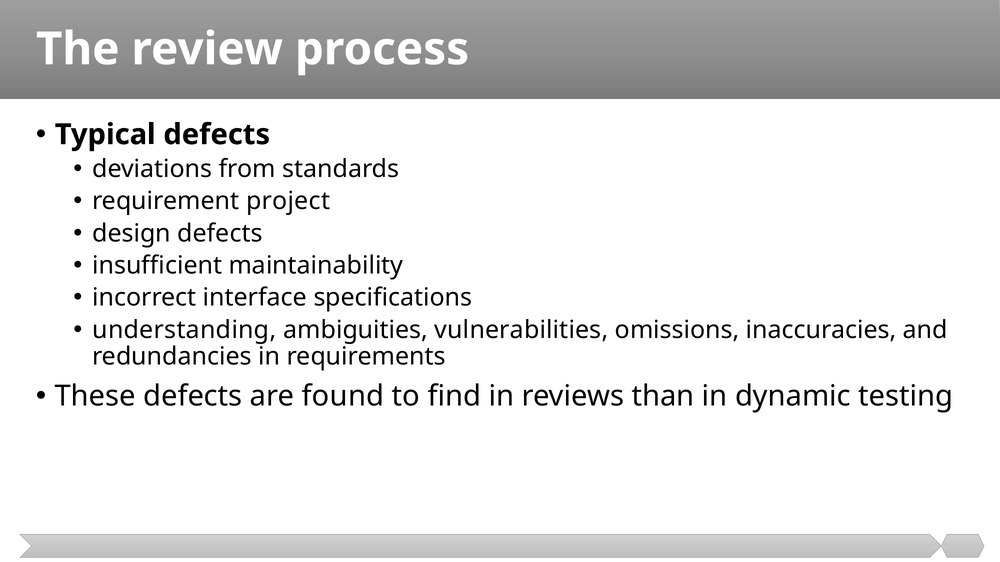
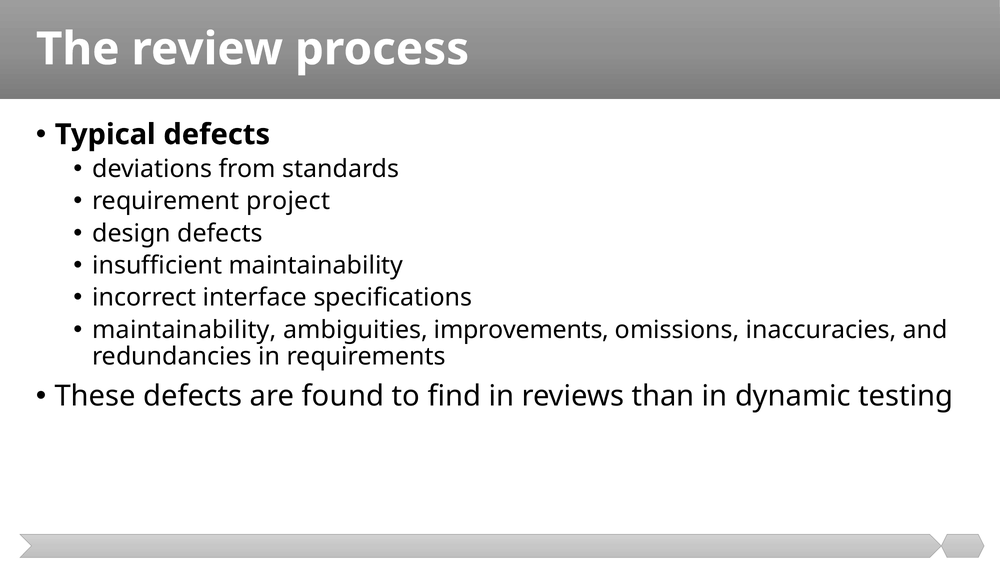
understanding at (184, 330): understanding -> maintainability
vulnerabilities: vulnerabilities -> improvements
